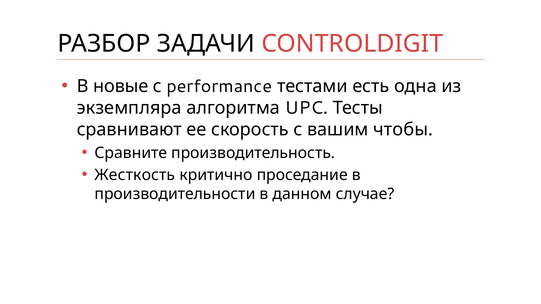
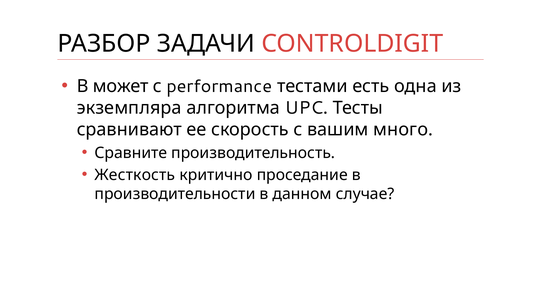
новые: новые -> может
чтобы: чтобы -> много
